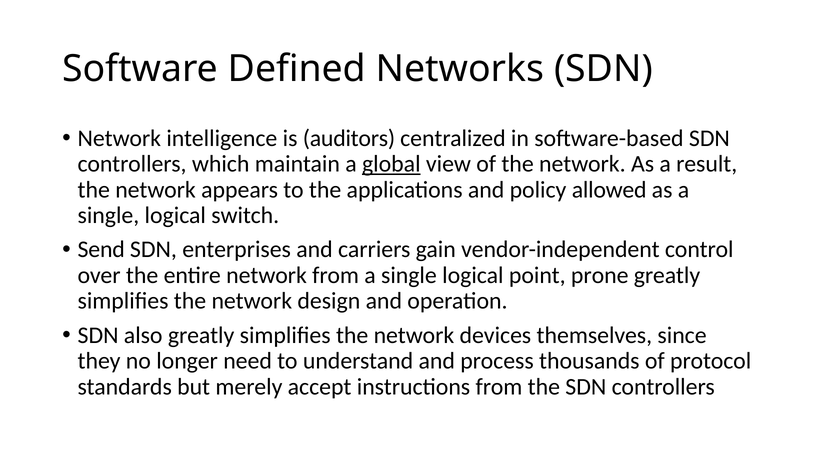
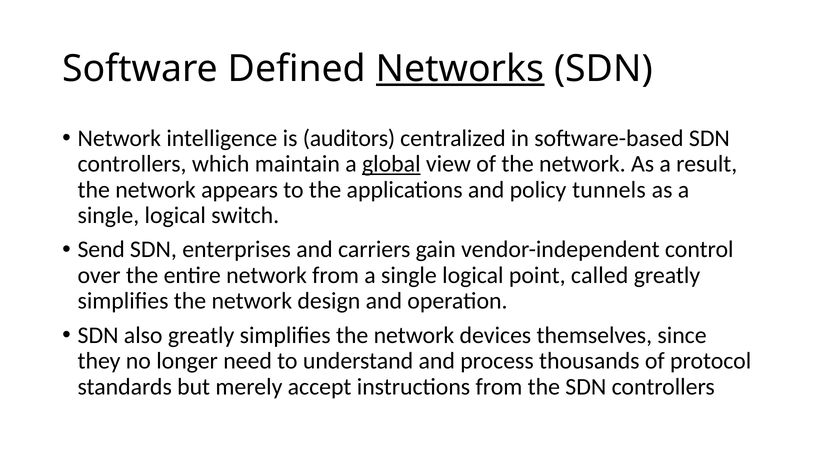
Networks underline: none -> present
allowed: allowed -> tunnels
prone: prone -> called
